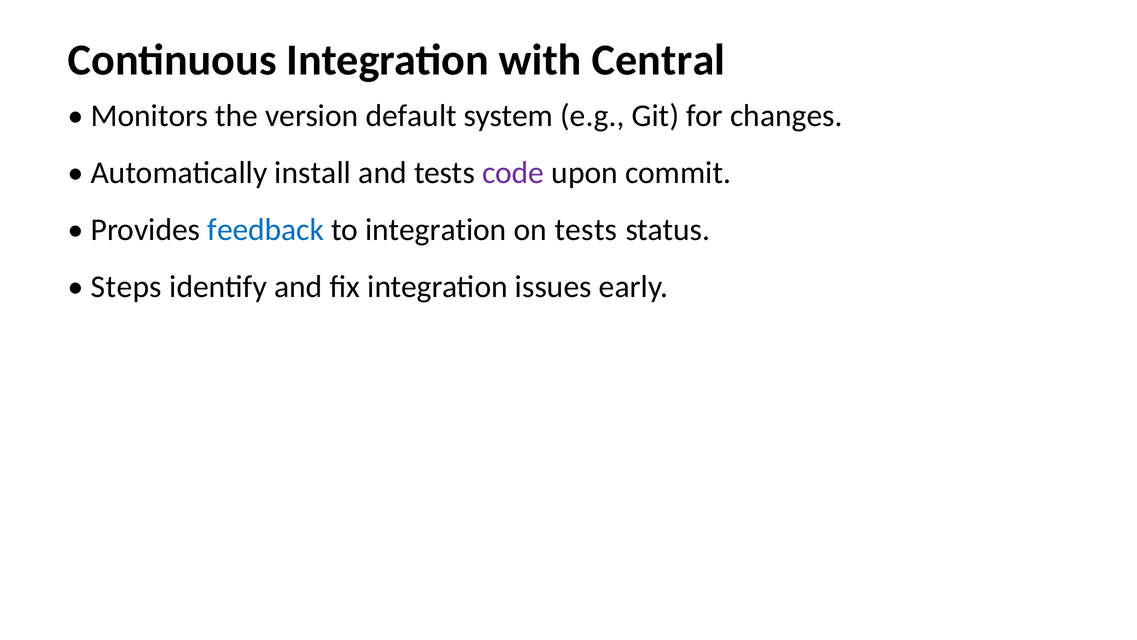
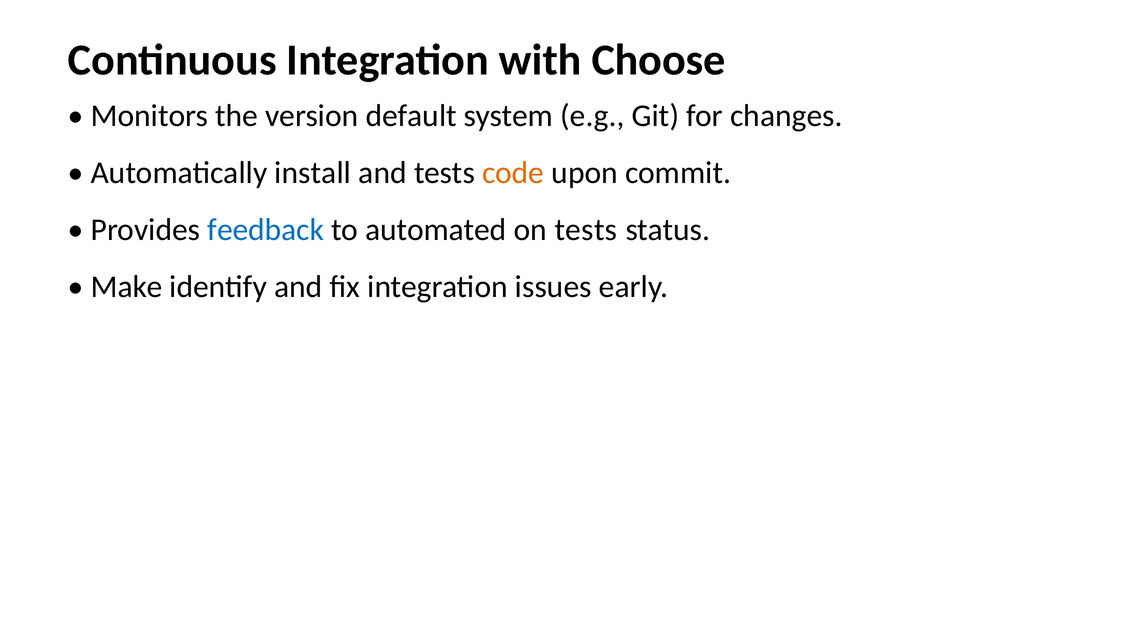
Central: Central -> Choose
code colour: purple -> orange
to integration: integration -> automated
Steps: Steps -> Make
